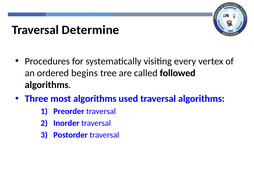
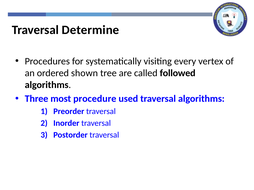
begins: begins -> shown
most algorithms: algorithms -> procedure
